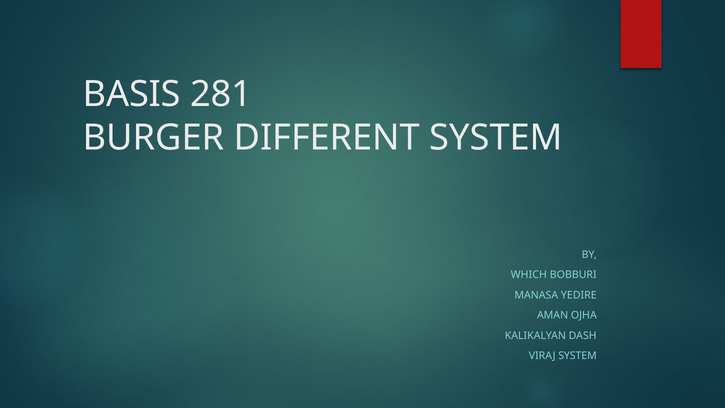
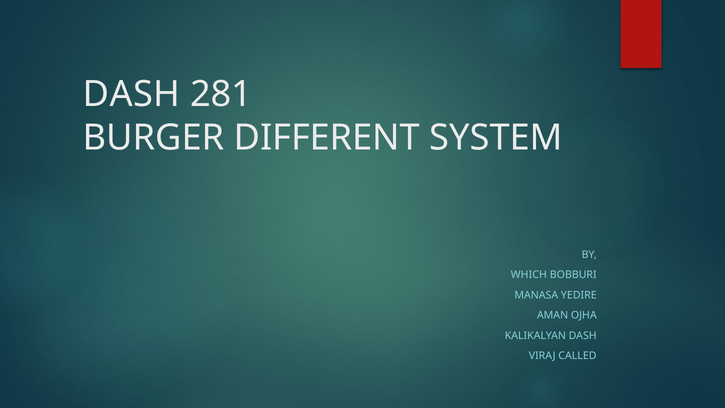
BASIS at (132, 94): BASIS -> DASH
VIRAJ SYSTEM: SYSTEM -> CALLED
